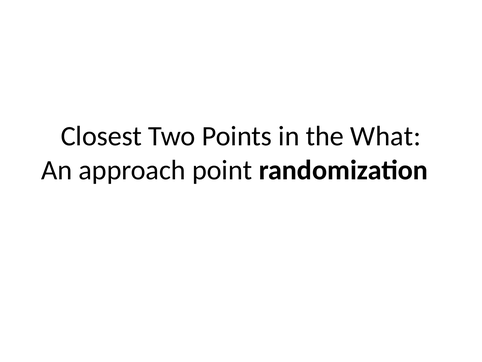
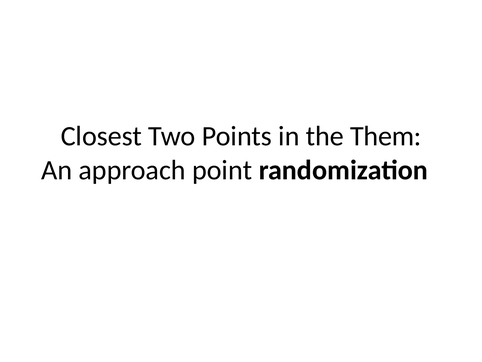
What: What -> Them
